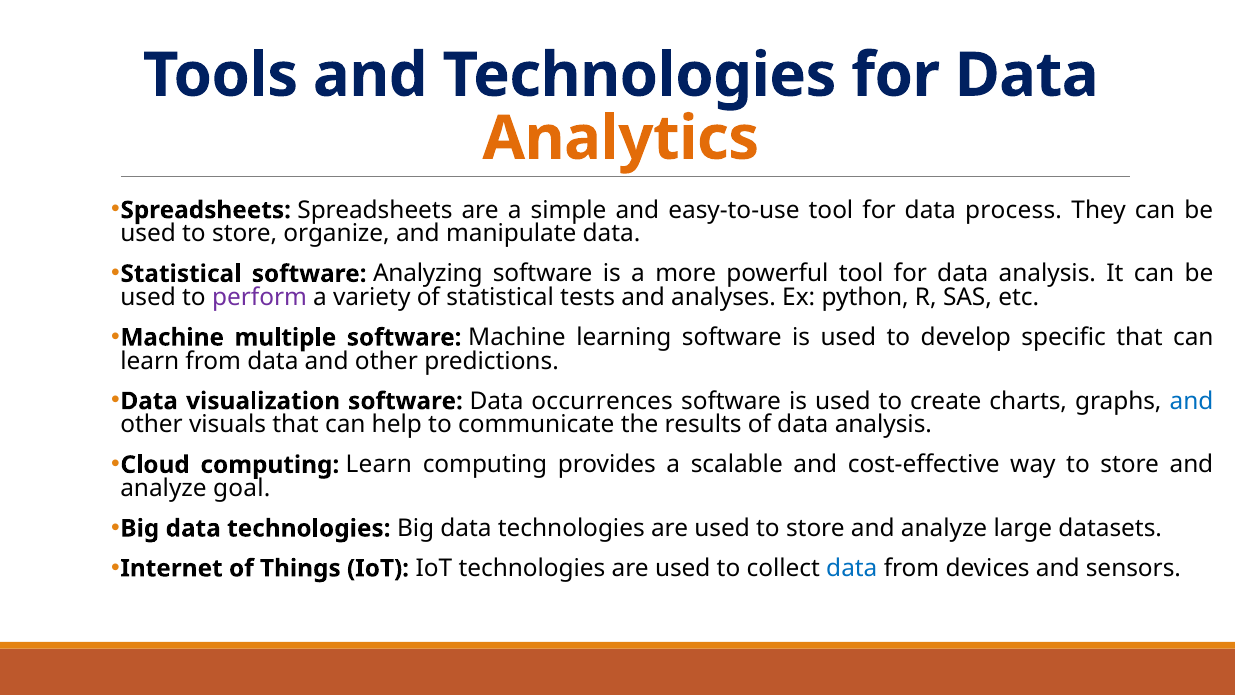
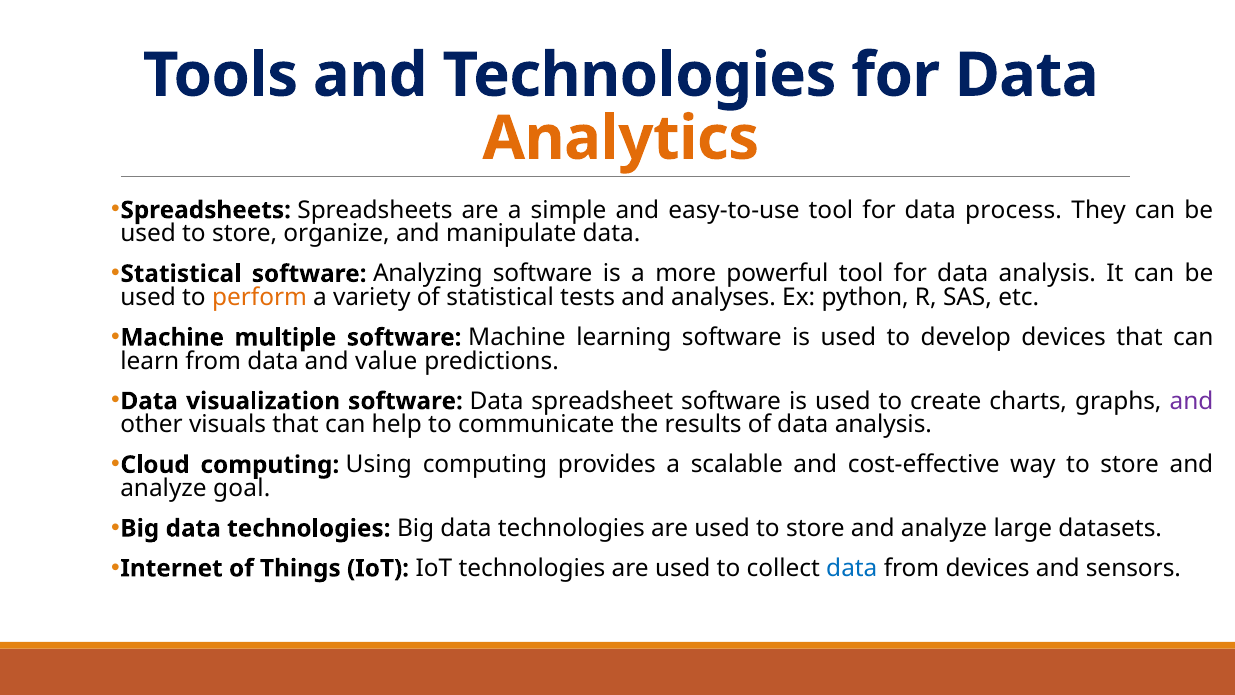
perform colour: purple -> orange
develop specific: specific -> devices
data and other: other -> value
occurrences: occurrences -> spreadsheet
and at (1192, 401) colour: blue -> purple
computing Learn: Learn -> Using
